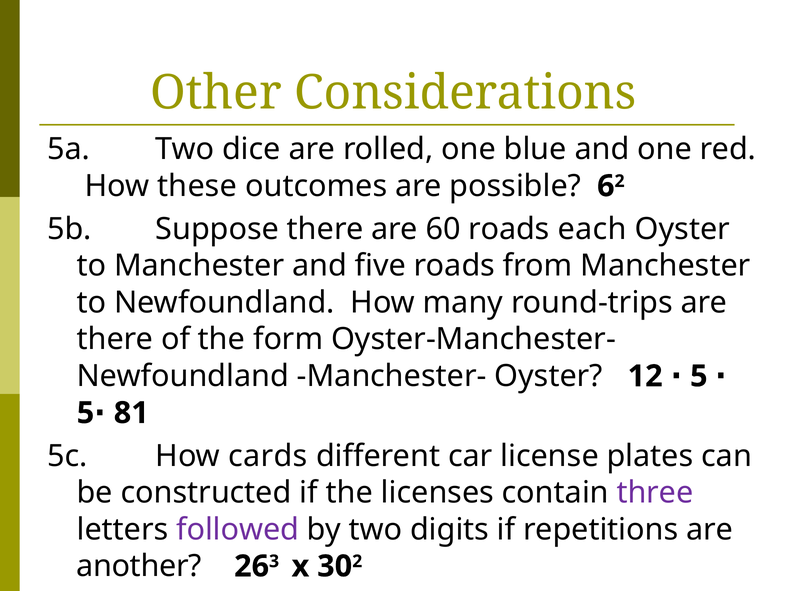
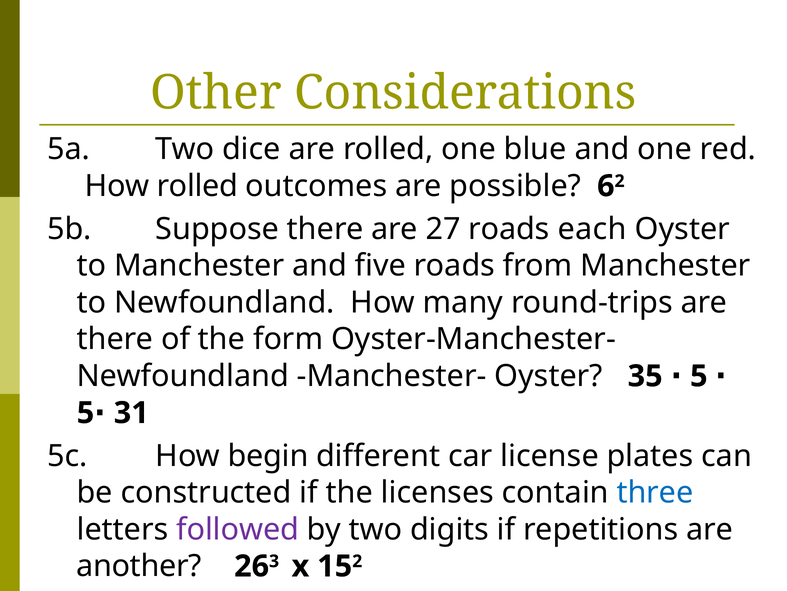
How these: these -> rolled
60: 60 -> 27
12: 12 -> 35
81: 81 -> 31
cards: cards -> begin
three colour: purple -> blue
30: 30 -> 15
